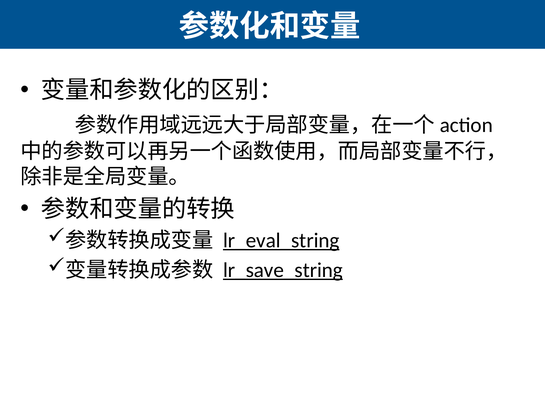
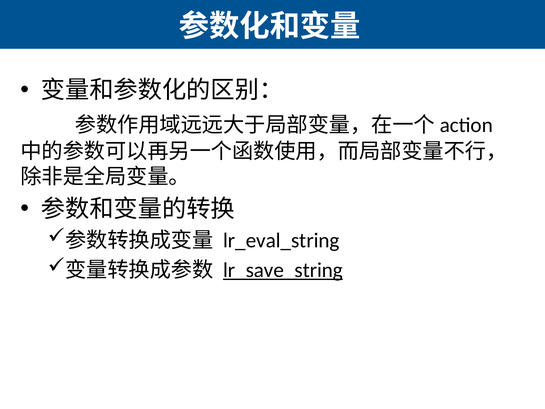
lr_eval_string underline: present -> none
